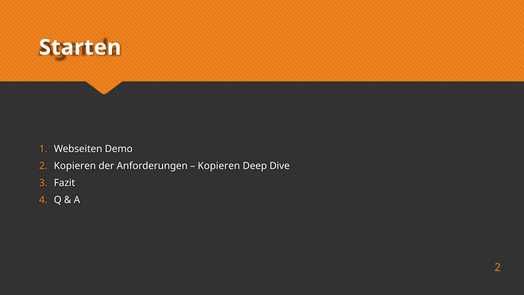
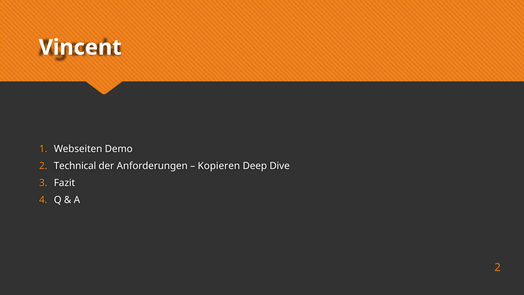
Starten: Starten -> Vincent
2 Kopieren: Kopieren -> Technical
